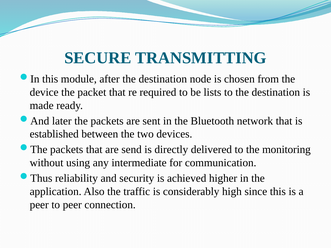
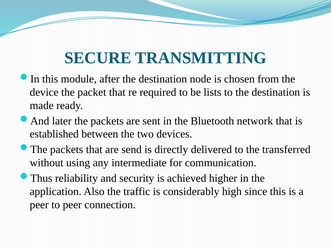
monitoring: monitoring -> transferred
